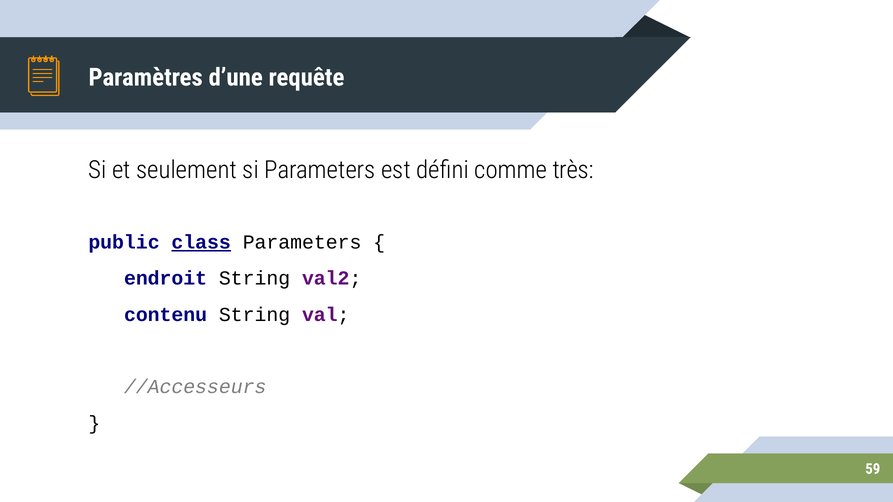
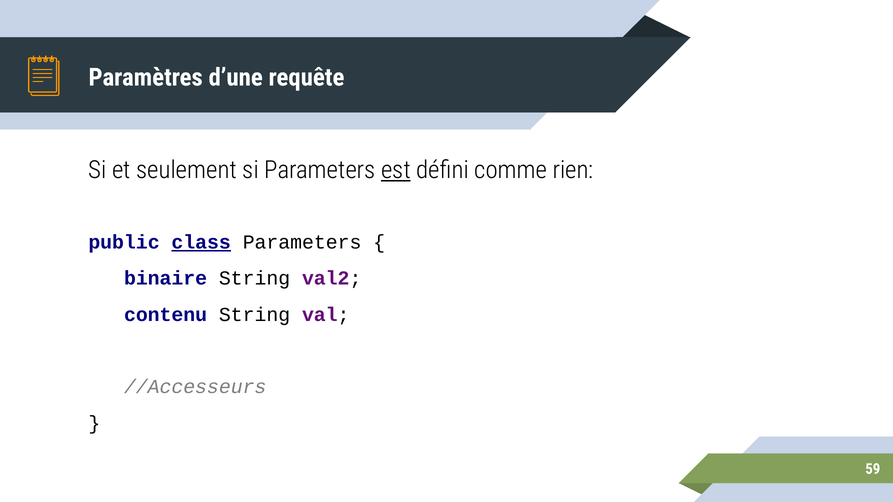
est underline: none -> present
très: très -> rien
endroit: endroit -> binaire
